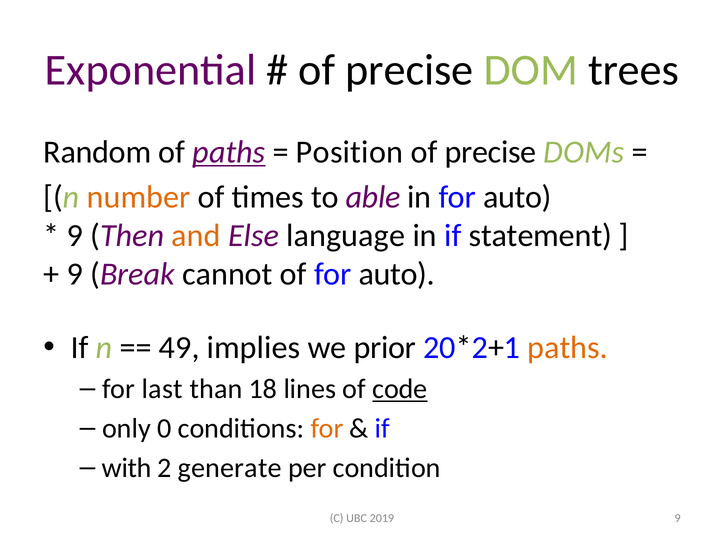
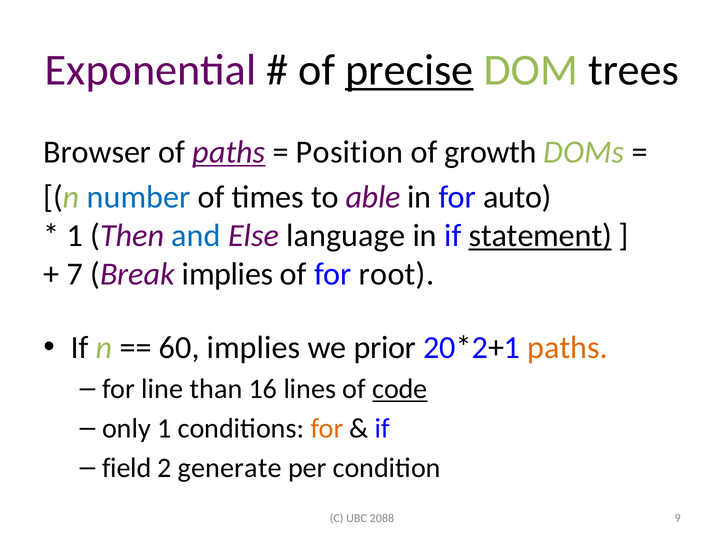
precise at (409, 70) underline: none -> present
Random: Random -> Browser
precise at (490, 152): precise -> growth
number colour: orange -> blue
9 at (75, 236): 9 -> 1
and colour: orange -> blue
statement underline: none -> present
9 at (75, 274): 9 -> 7
Break cannot: cannot -> implies
of for auto: auto -> root
49: 49 -> 60
last: last -> line
18: 18 -> 16
only 0: 0 -> 1
with: with -> field
2019: 2019 -> 2088
